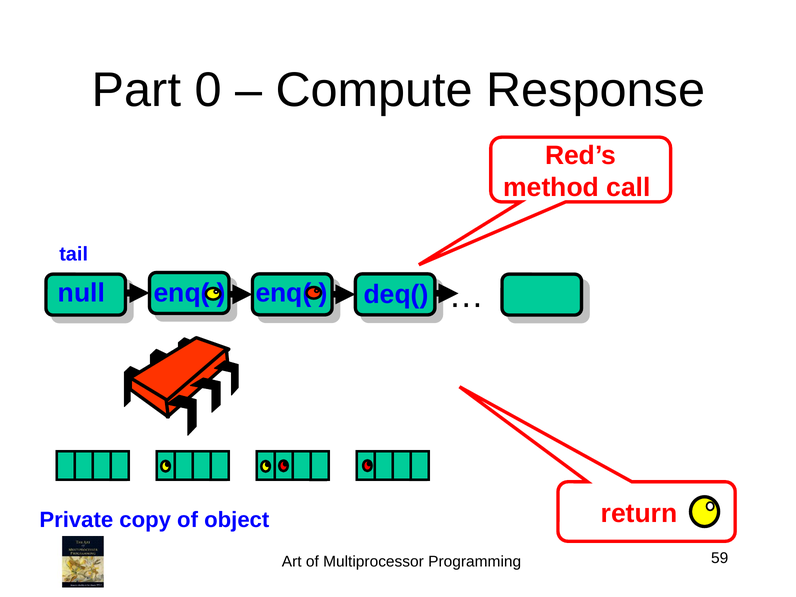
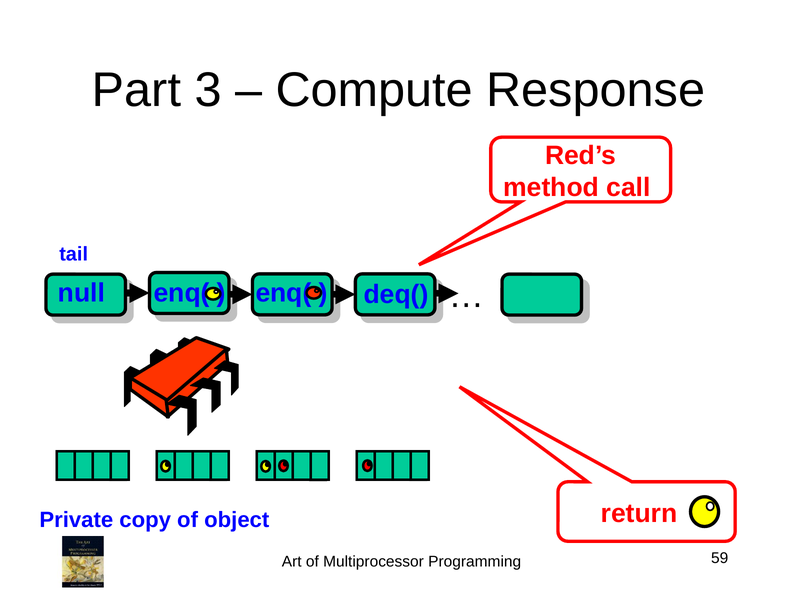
0: 0 -> 3
